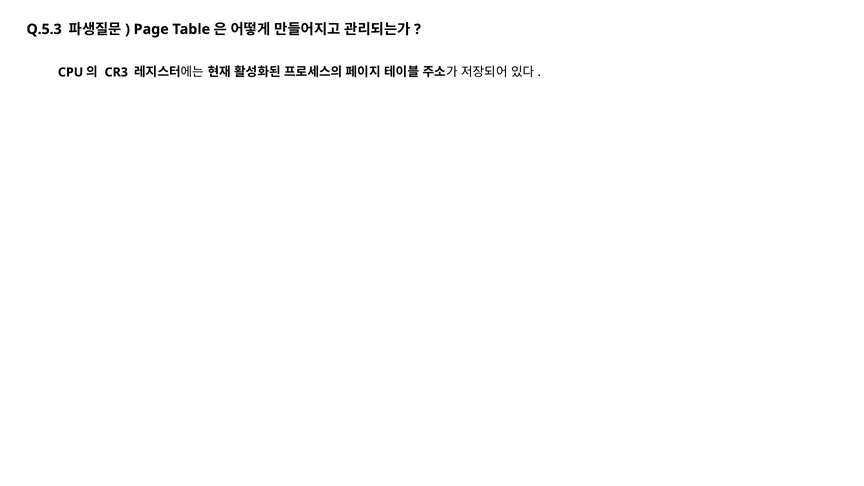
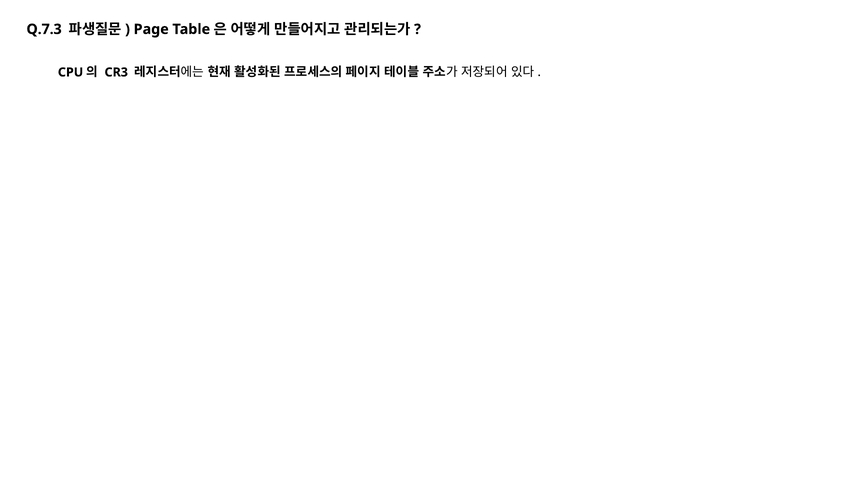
Q.5.3: Q.5.3 -> Q.7.3
